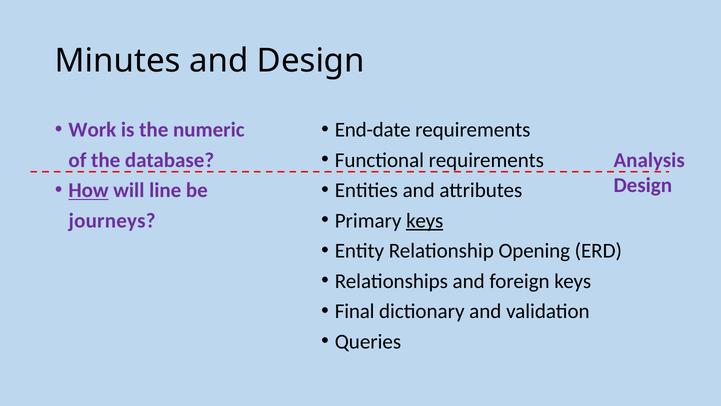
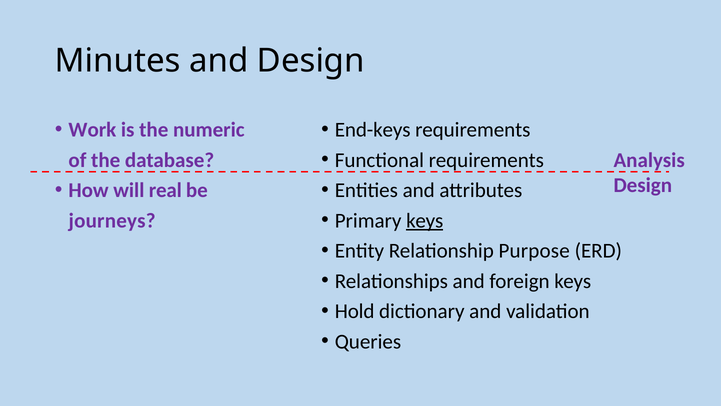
End-date: End-date -> End-keys
How underline: present -> none
line: line -> real
Opening: Opening -> Purpose
Final: Final -> Hold
